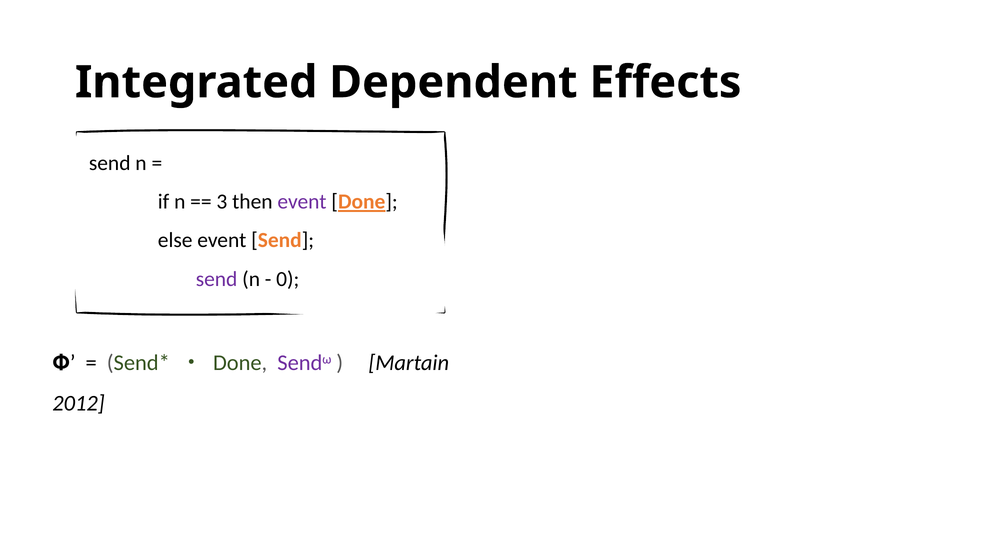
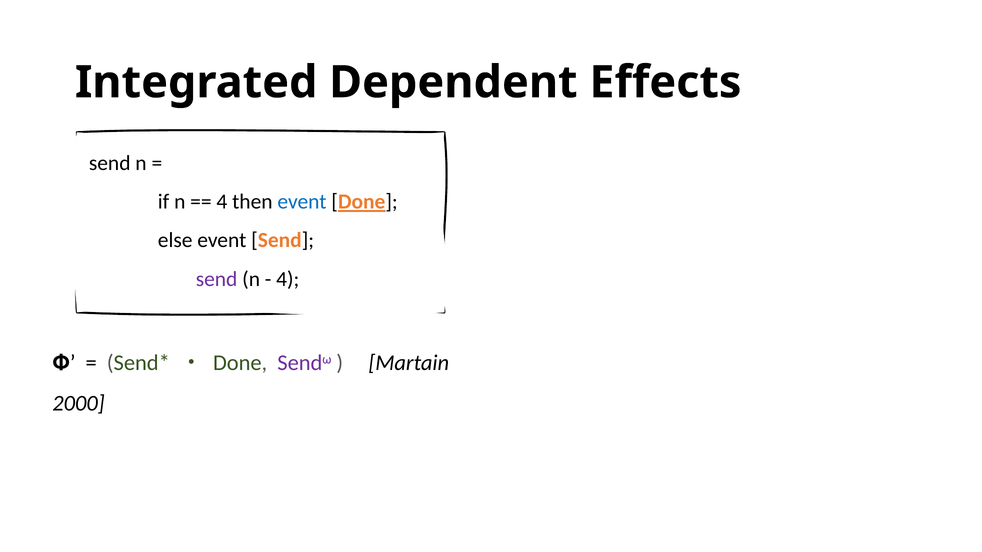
3 at (222, 202): 3 -> 4
event at (302, 202) colour: purple -> blue
0 at (288, 279): 0 -> 4
2012: 2012 -> 2000
